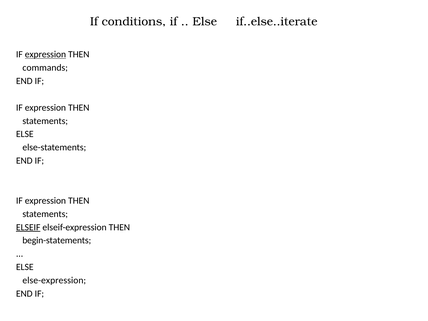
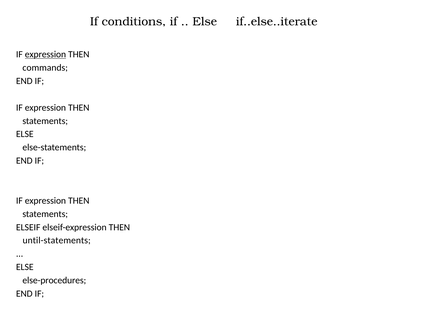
ELSEIF underline: present -> none
begin-statements: begin-statements -> until-statements
else-expression: else-expression -> else-procedures
